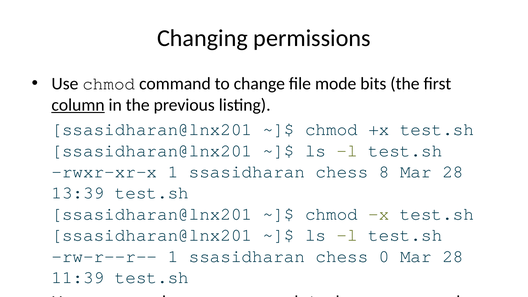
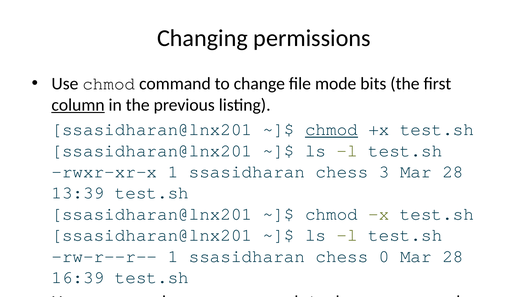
chmod at (331, 129) underline: none -> present
8: 8 -> 3
11:39: 11:39 -> 16:39
